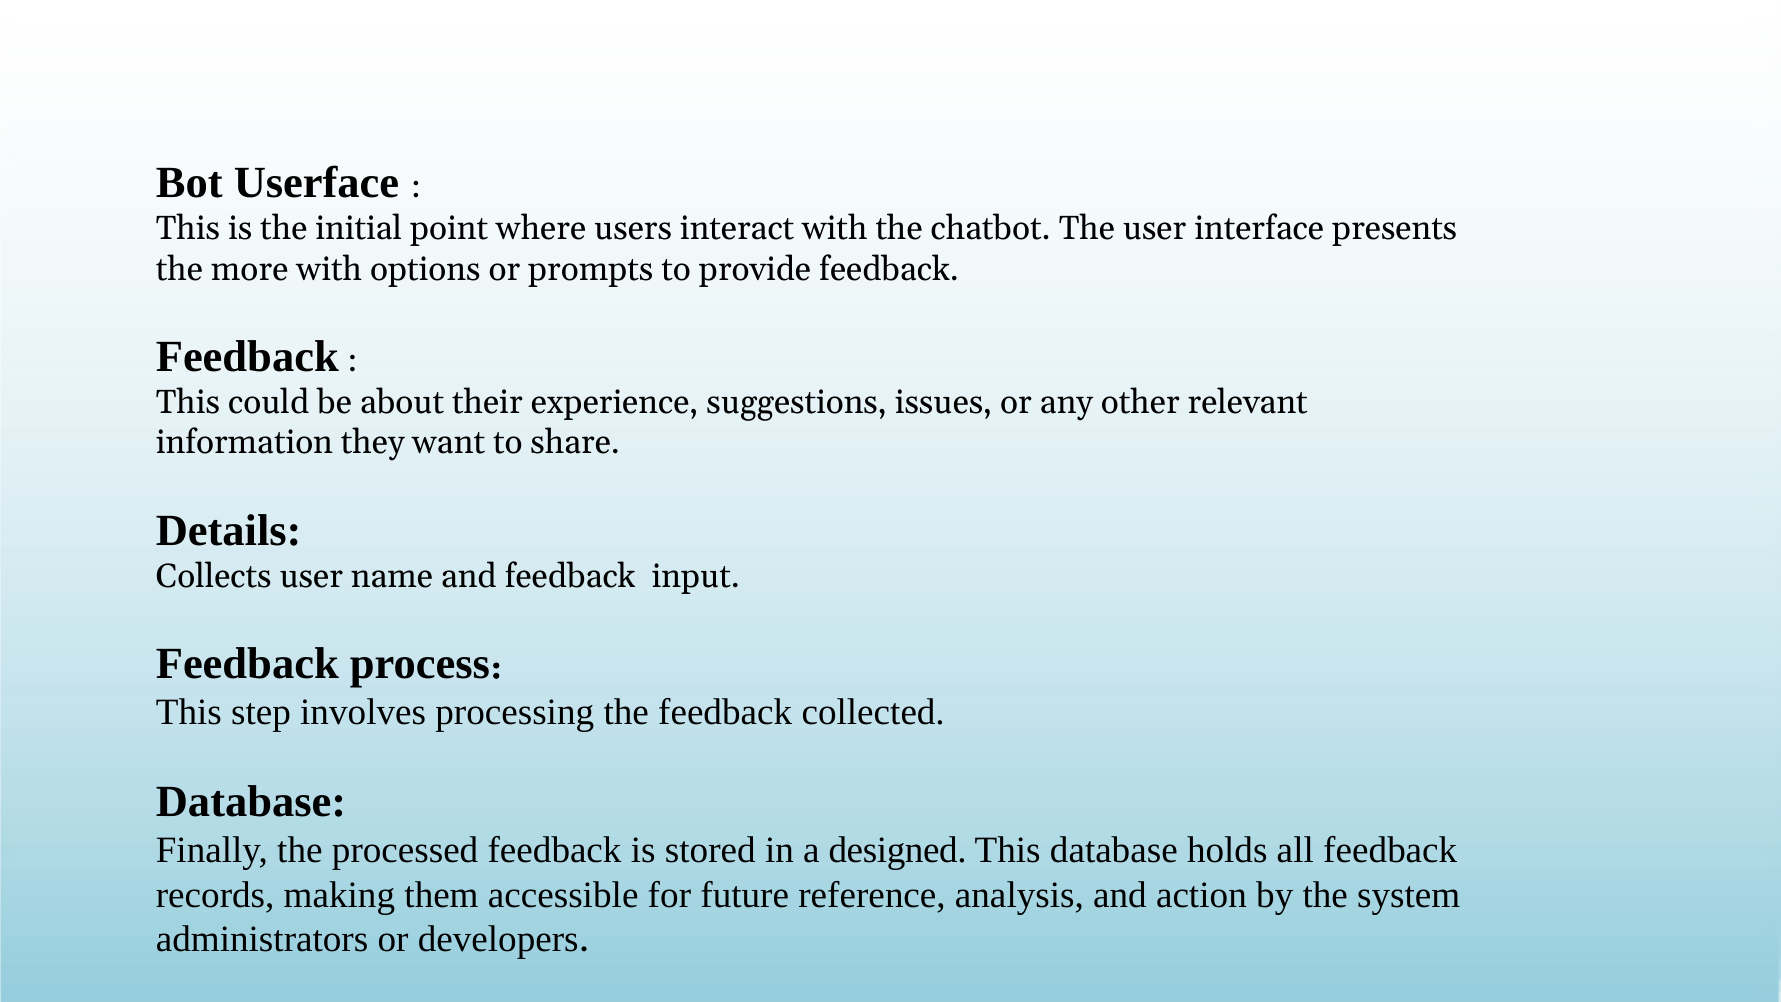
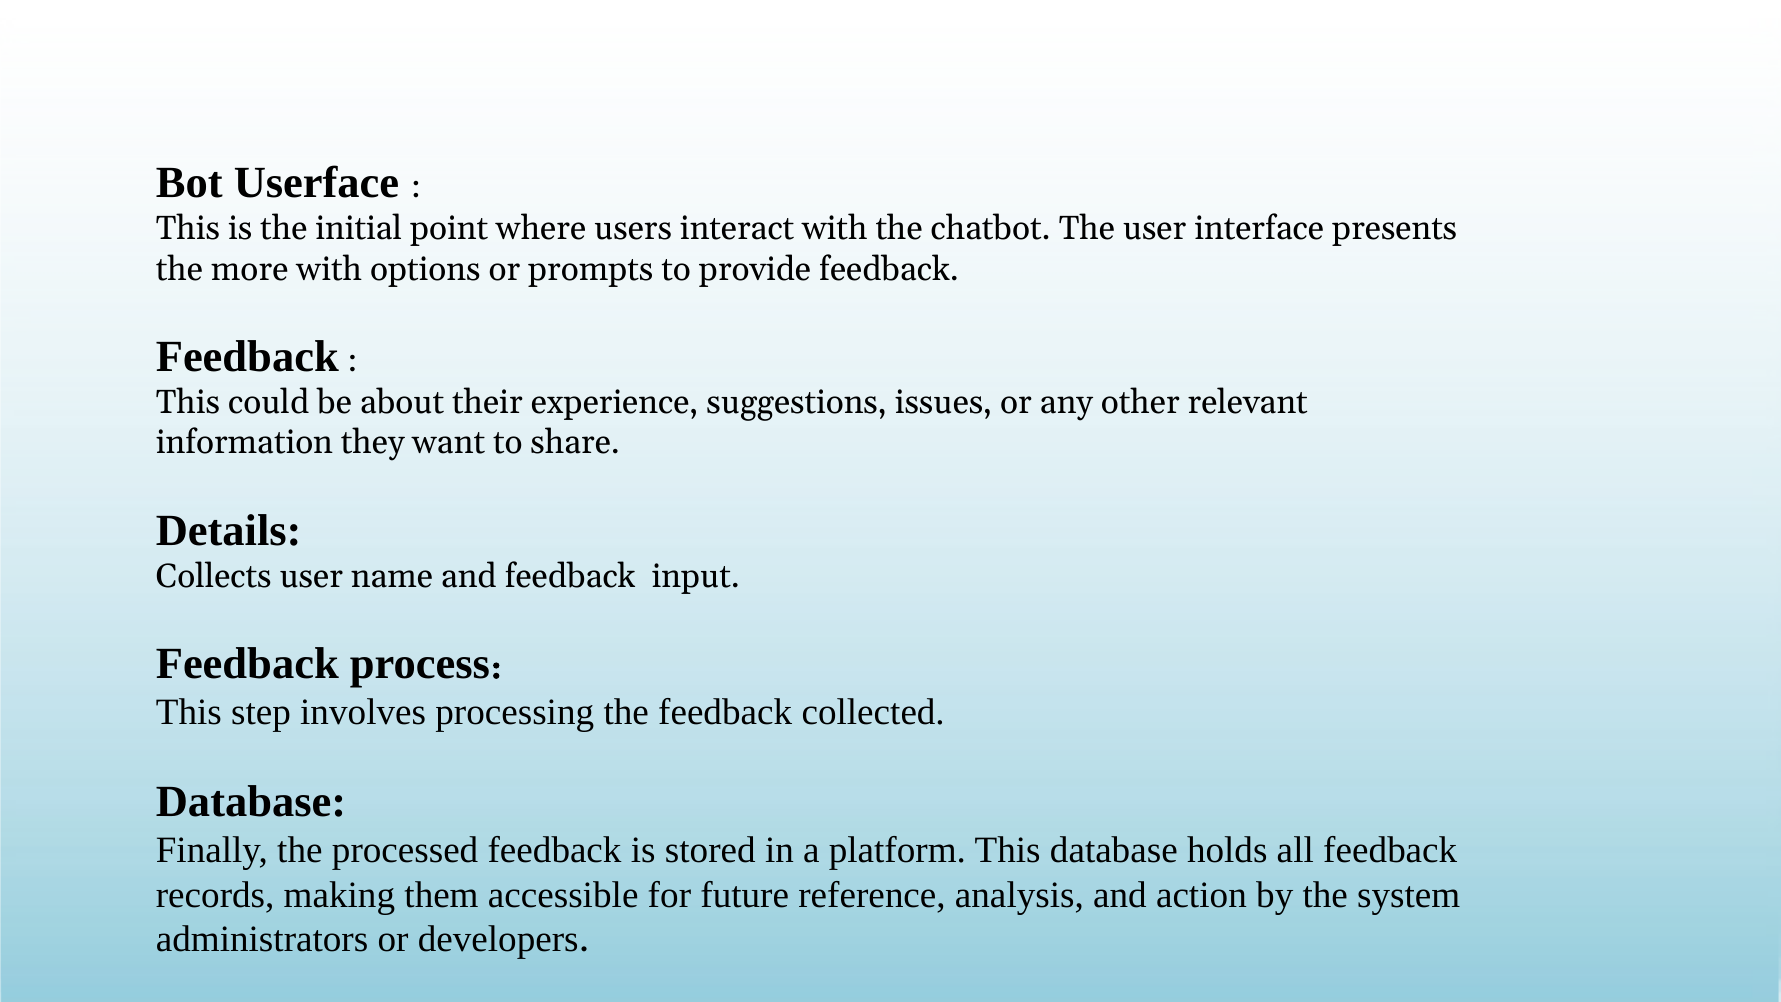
designed: designed -> platform
